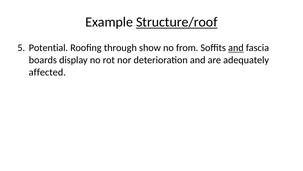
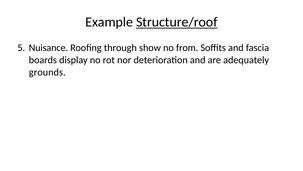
Potential: Potential -> Nuisance
and at (236, 48) underline: present -> none
affected: affected -> grounds
